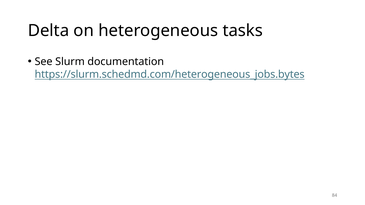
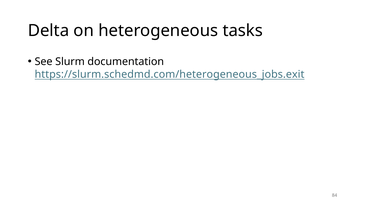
https://slurm.schedmd.com/heterogeneous_jobs.bytes: https://slurm.schedmd.com/heterogeneous_jobs.bytes -> https://slurm.schedmd.com/heterogeneous_jobs.exit
